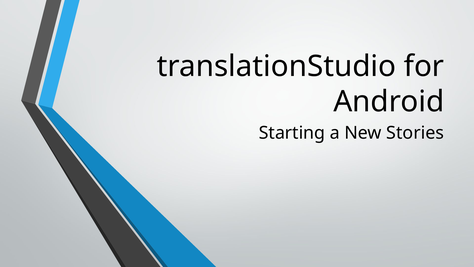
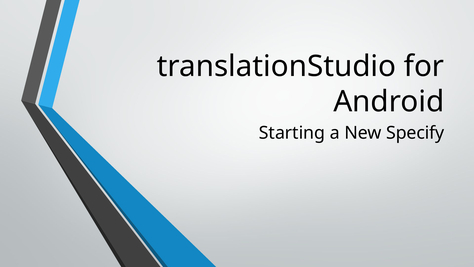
Stories: Stories -> Specify
